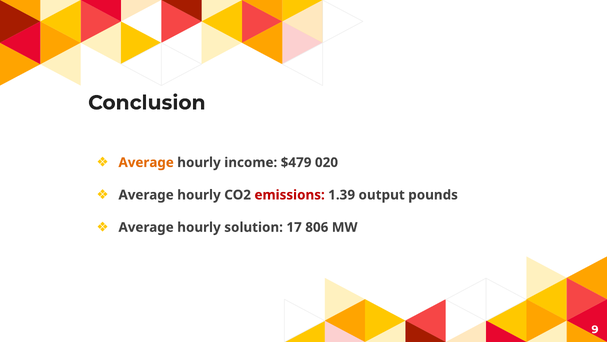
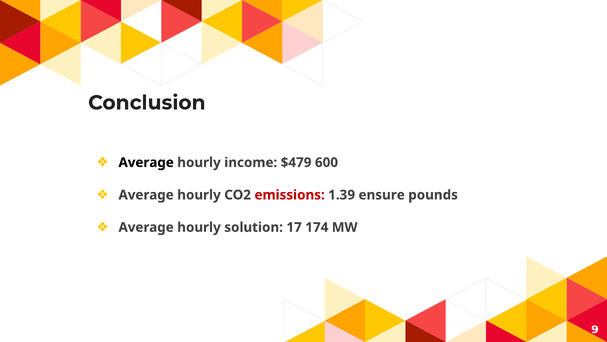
Average at (146, 162) colour: orange -> black
020: 020 -> 600
output: output -> ensure
806: 806 -> 174
